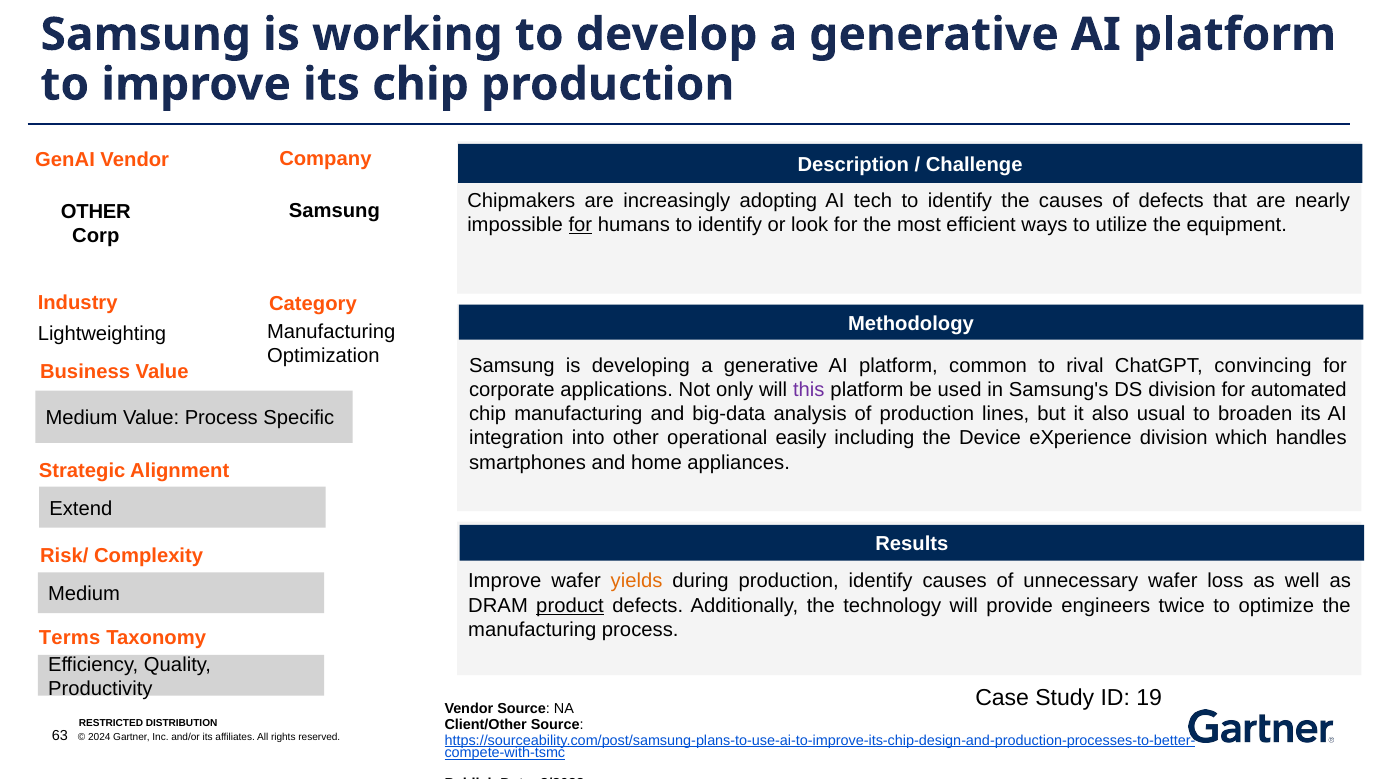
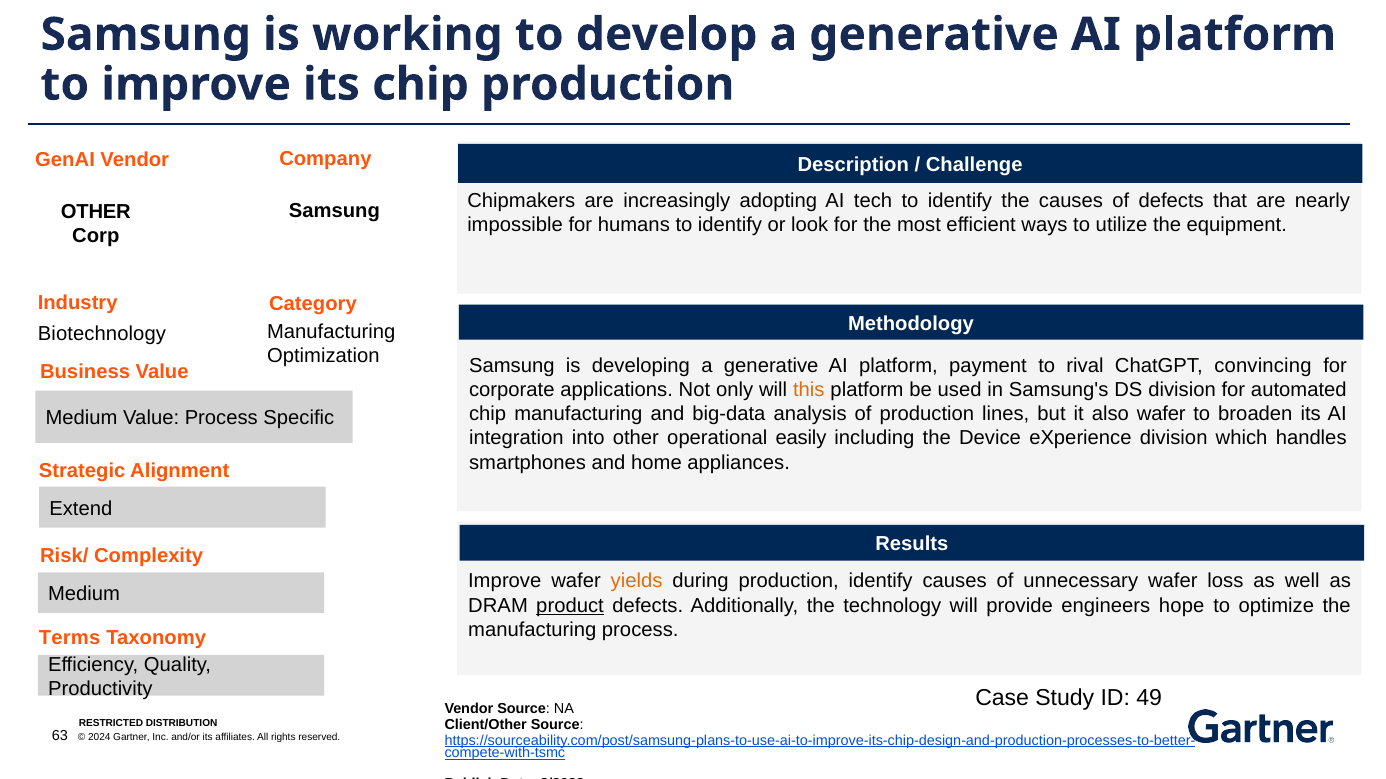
for at (580, 225) underline: present -> none
Lightweighting: Lightweighting -> Biotechnology
common: common -> payment
this colour: purple -> orange
also usual: usual -> wafer
twice: twice -> hope
19: 19 -> 49
